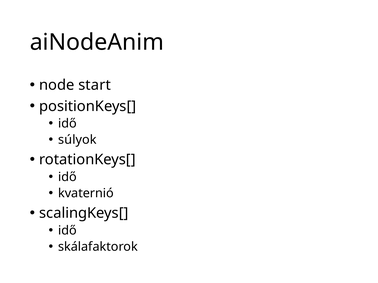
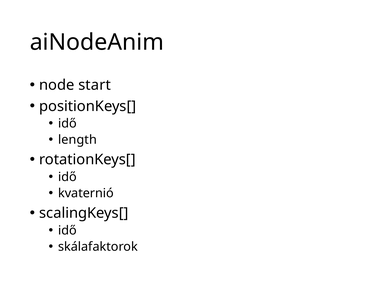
súlyok: súlyok -> length
